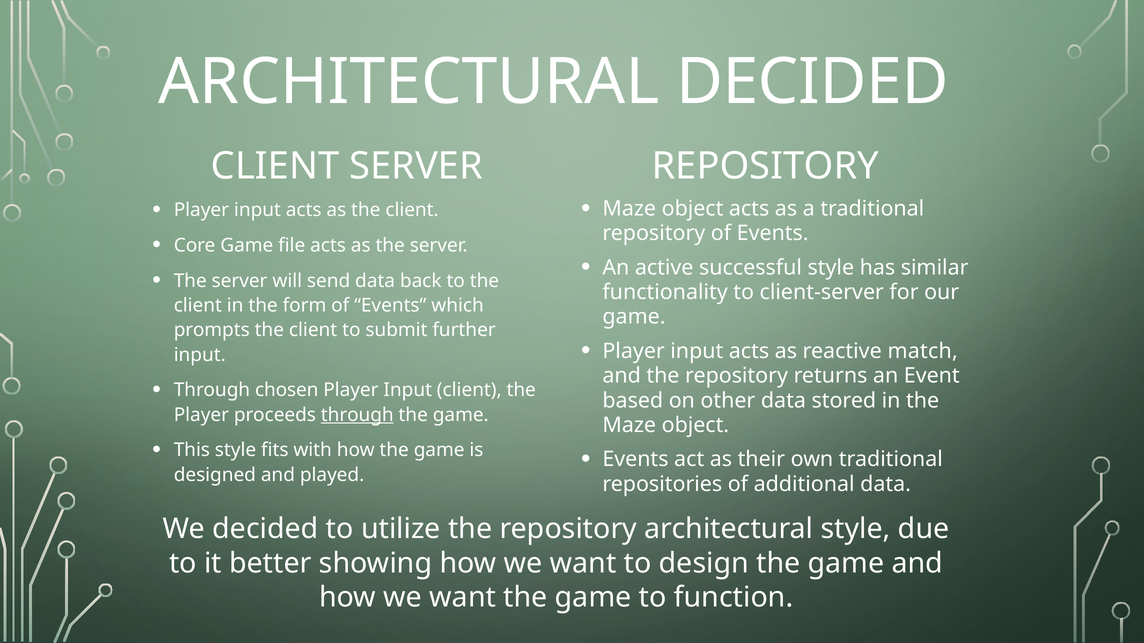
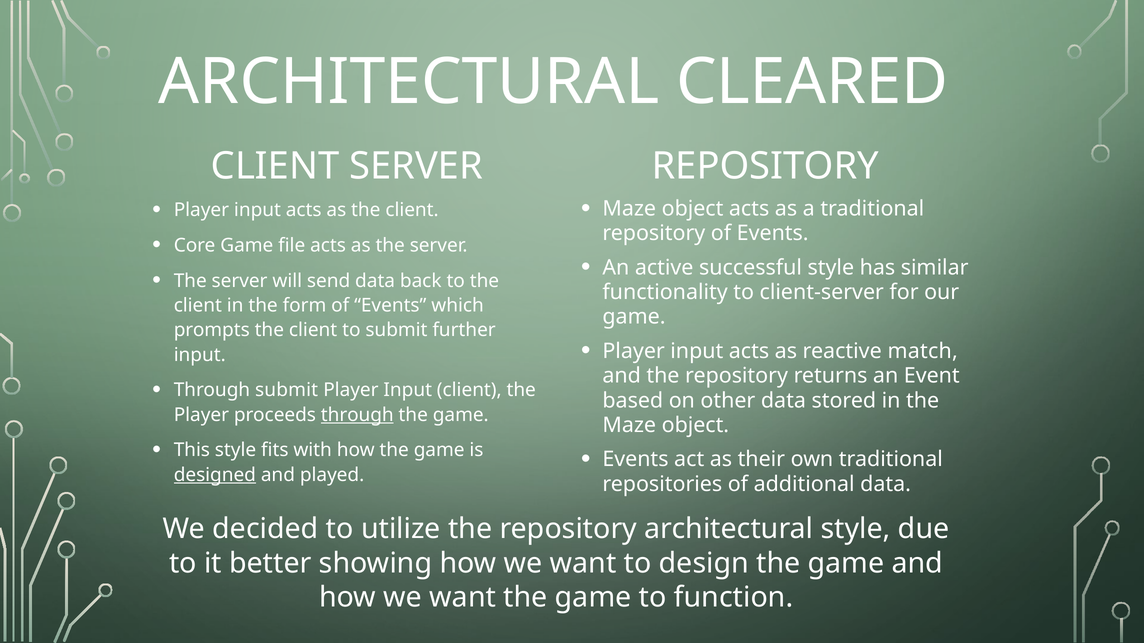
ARCHITECTURAL DECIDED: DECIDED -> CLEARED
Through chosen: chosen -> submit
designed underline: none -> present
